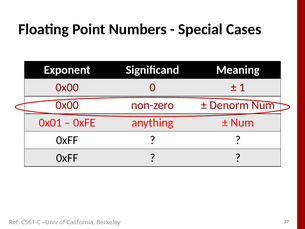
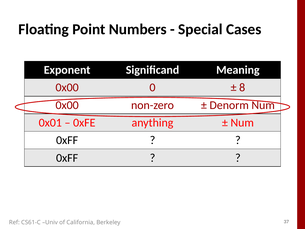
1: 1 -> 8
